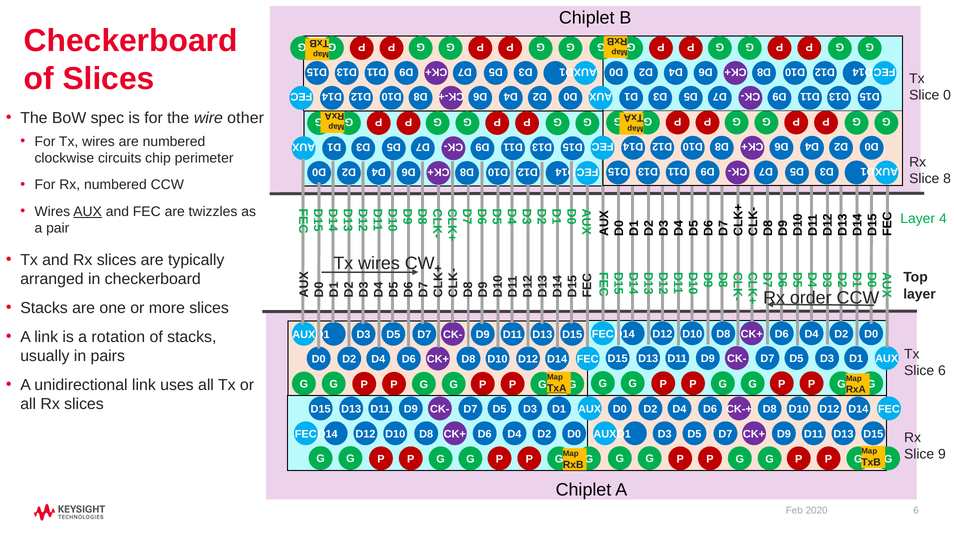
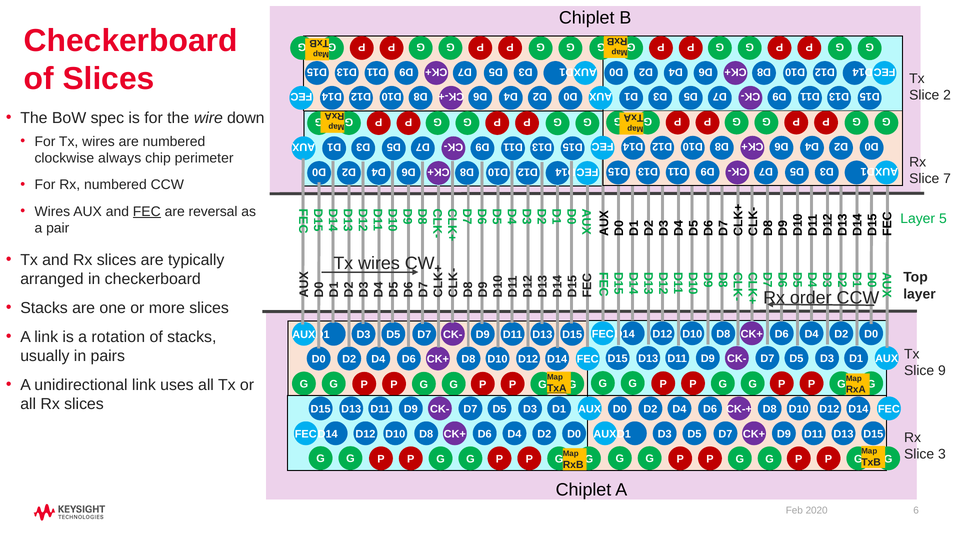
Slice 0: 0 -> 2
wire other: other -> down
circuits: circuits -> always
Slice 8: 8 -> 7
AUX at (88, 212) underline: present -> none
FEC at (147, 212) underline: none -> present
twizzles: twizzles -> reversal
Layer 4: 4 -> 5
Slice 6: 6 -> 9
Slice 9: 9 -> 3
